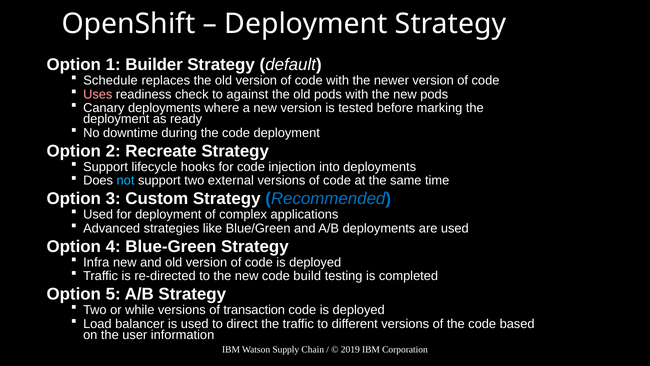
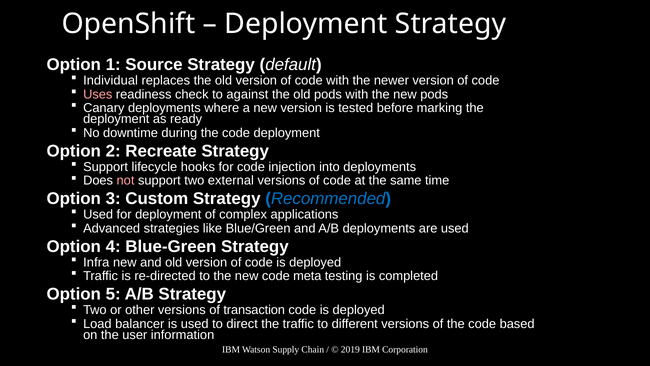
Builder: Builder -> Source
Schedule: Schedule -> Individual
not colour: light blue -> pink
build: build -> meta
while: while -> other
